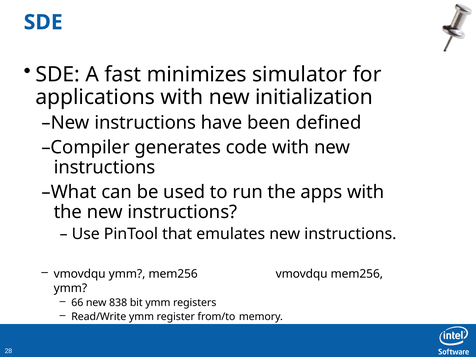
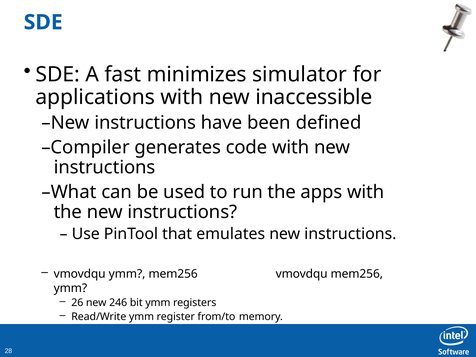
initialization: initialization -> inaccessible
66: 66 -> 26
838: 838 -> 246
